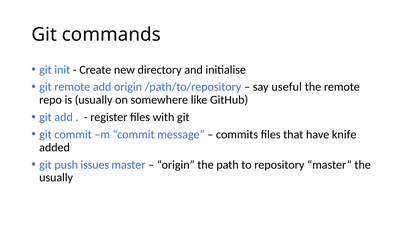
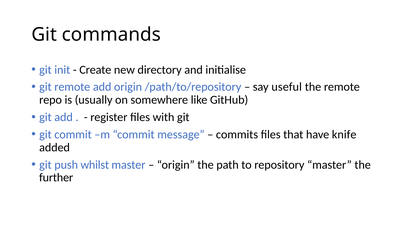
issues: issues -> whilst
usually at (56, 178): usually -> further
